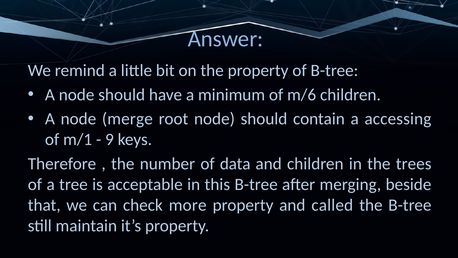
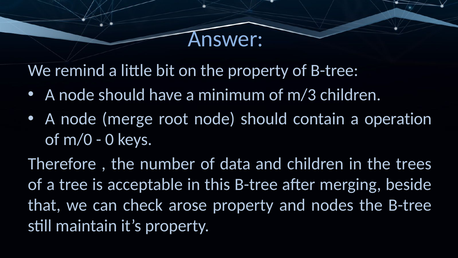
m/6: m/6 -> m/3
accessing: accessing -> operation
m/1: m/1 -> m/0
9: 9 -> 0
more: more -> arose
called: called -> nodes
